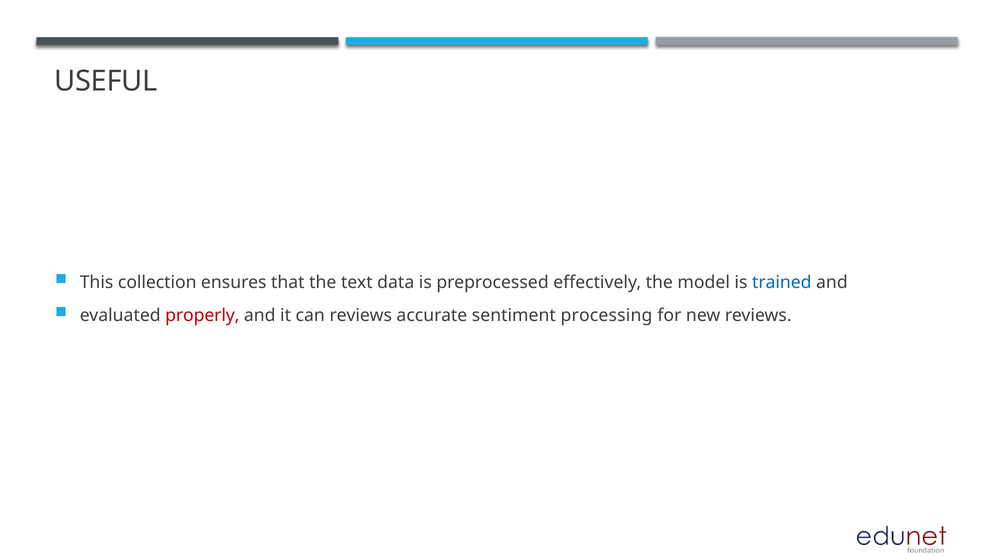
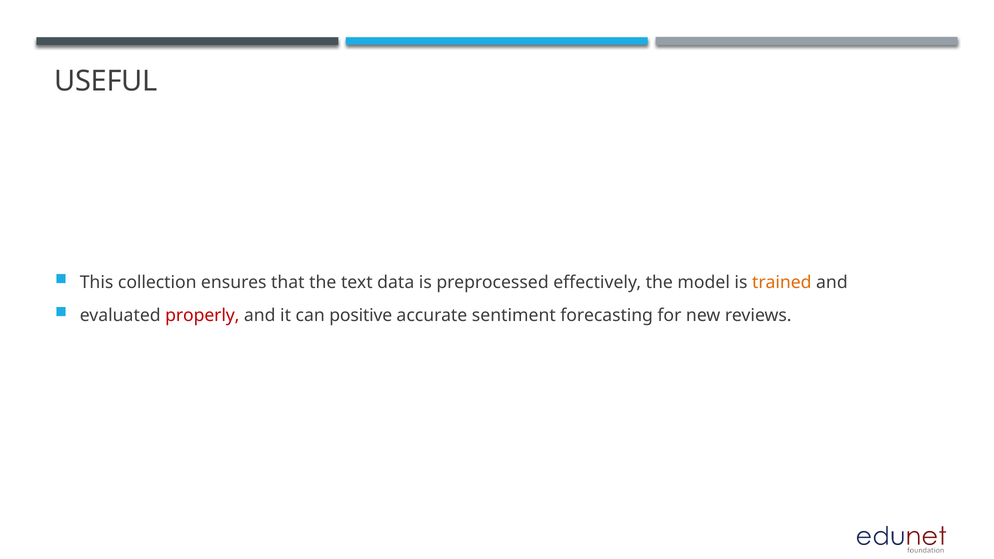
trained colour: blue -> orange
can reviews: reviews -> positive
processing: processing -> forecasting
